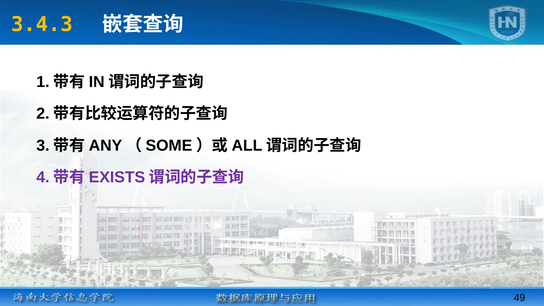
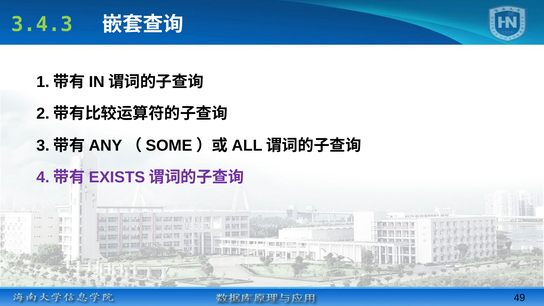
3.4.3 colour: yellow -> light green
